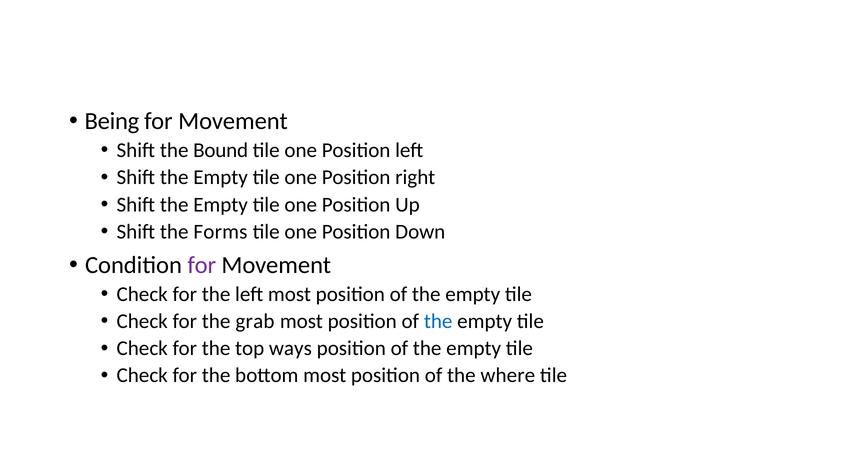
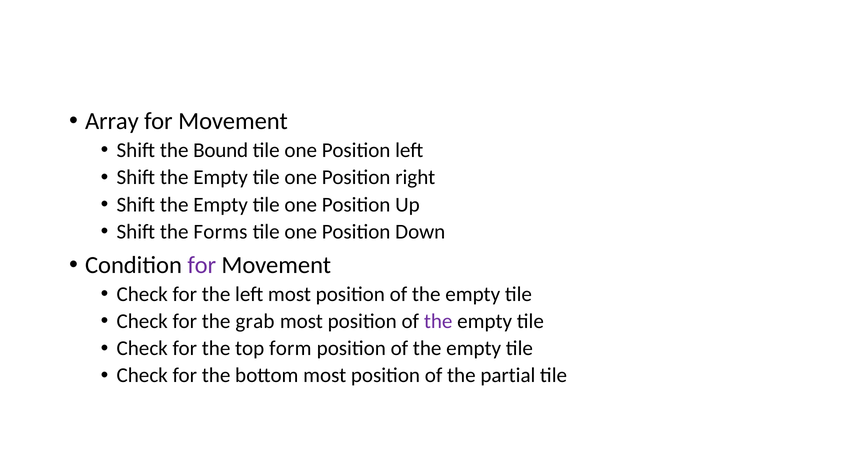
Being: Being -> Array
the at (438, 321) colour: blue -> purple
ways: ways -> form
where: where -> partial
